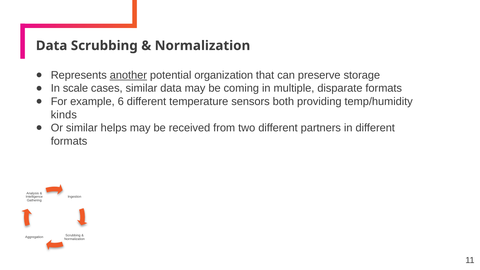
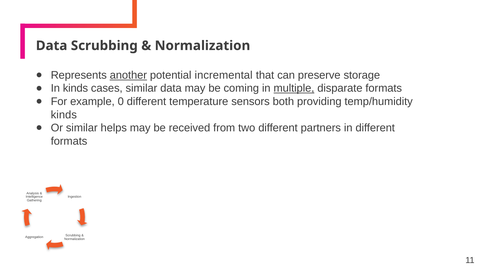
organization: organization -> incremental
In scale: scale -> kinds
multiple underline: none -> present
6: 6 -> 0
